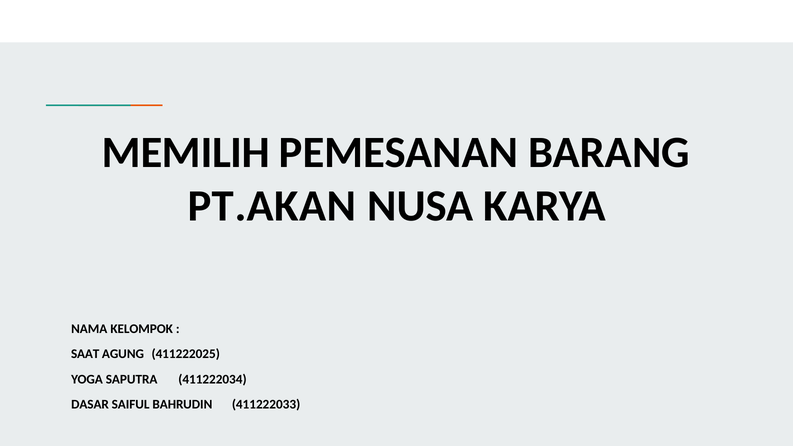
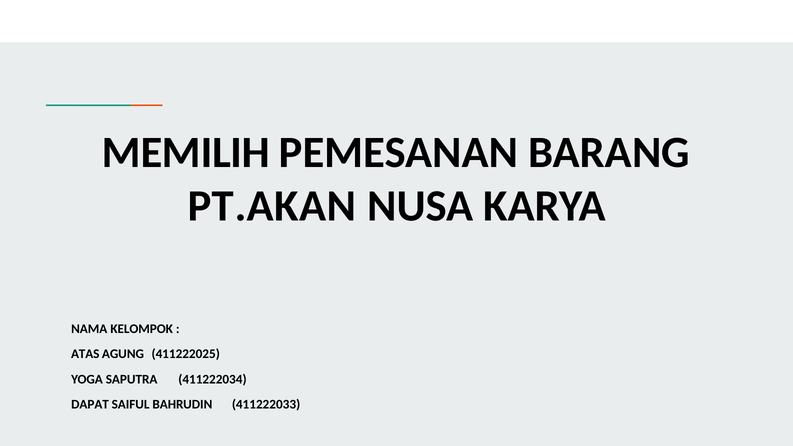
SAAT: SAAT -> ATAS
DASAR: DASAR -> DAPAT
